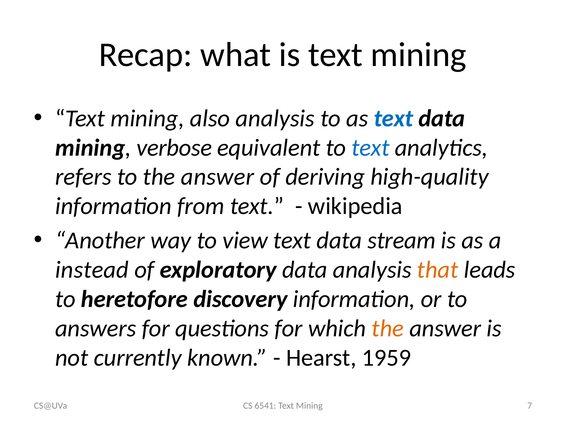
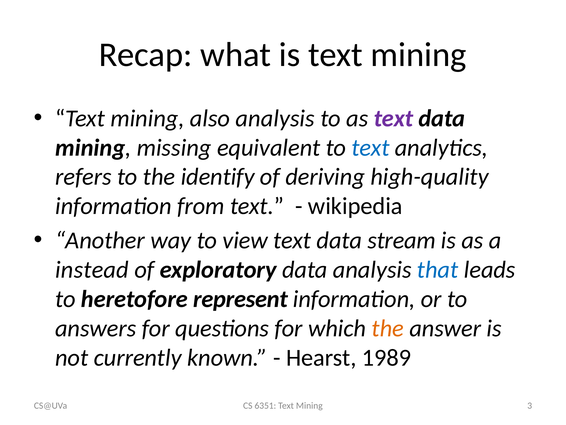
text at (393, 118) colour: blue -> purple
verbose: verbose -> missing
to the answer: answer -> identify
that colour: orange -> blue
discovery: discovery -> represent
1959: 1959 -> 1989
6541: 6541 -> 6351
7: 7 -> 3
